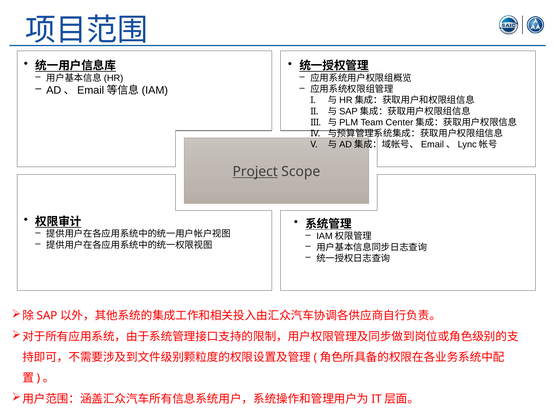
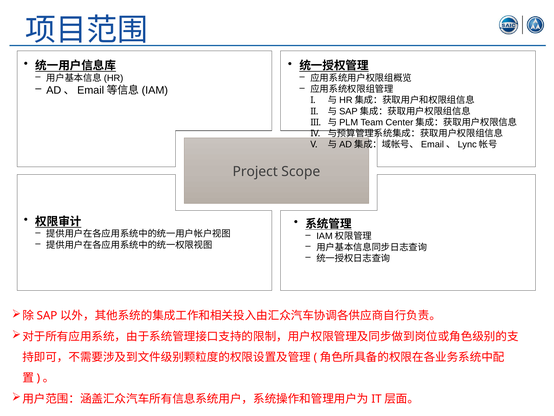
Project underline: present -> none
